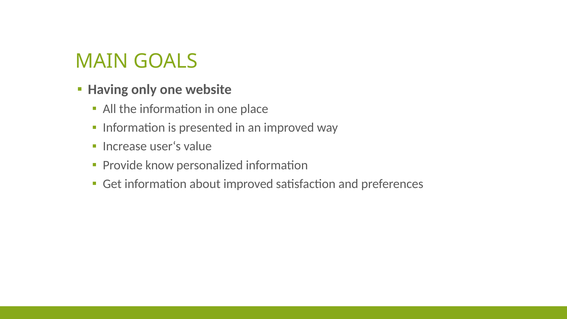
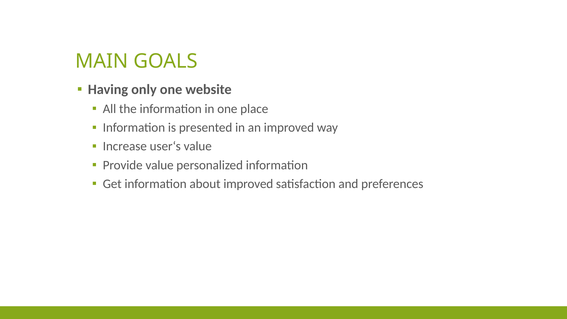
Provide know: know -> value
